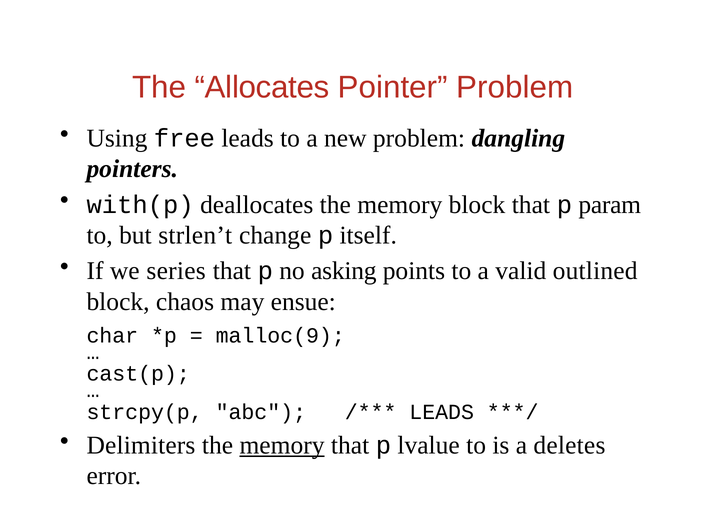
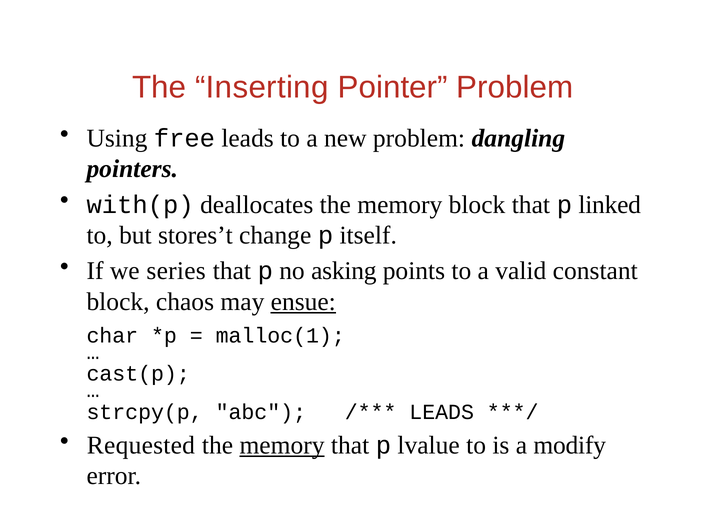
Allocates: Allocates -> Inserting
param: param -> linked
strlen’t: strlen’t -> stores’t
outlined: outlined -> constant
ensue underline: none -> present
malloc(9: malloc(9 -> malloc(1
Delimiters: Delimiters -> Requested
deletes: deletes -> modify
